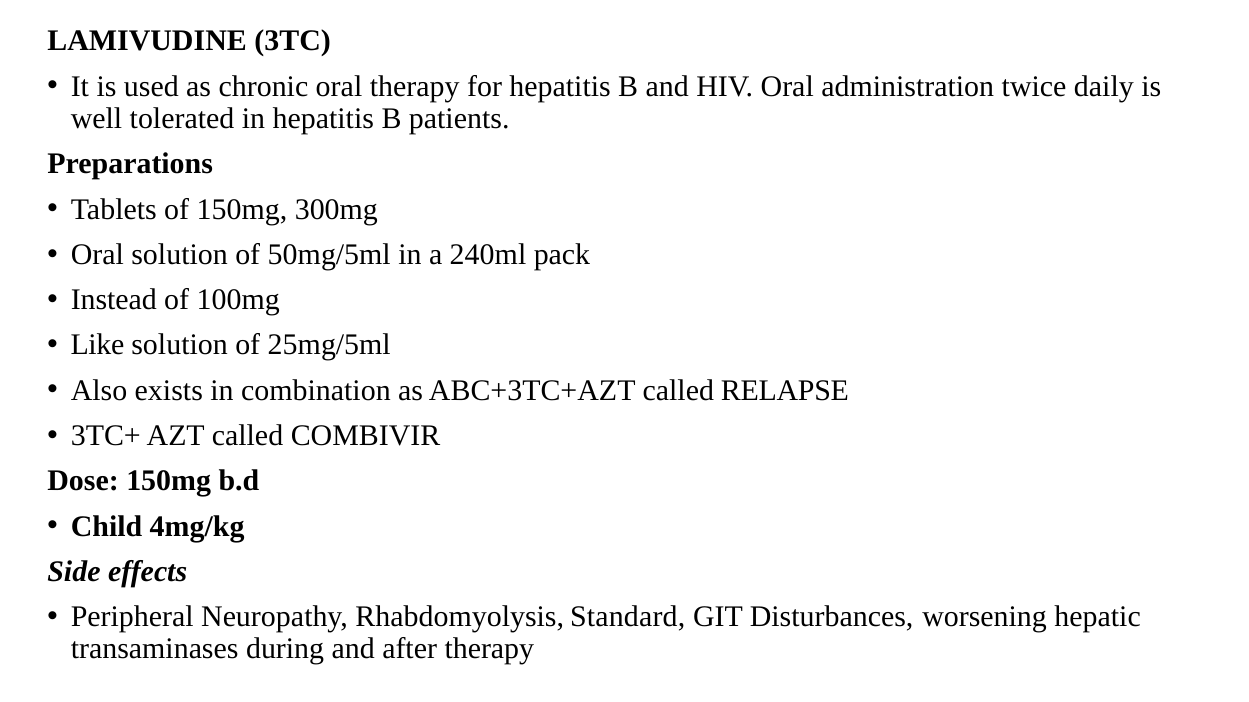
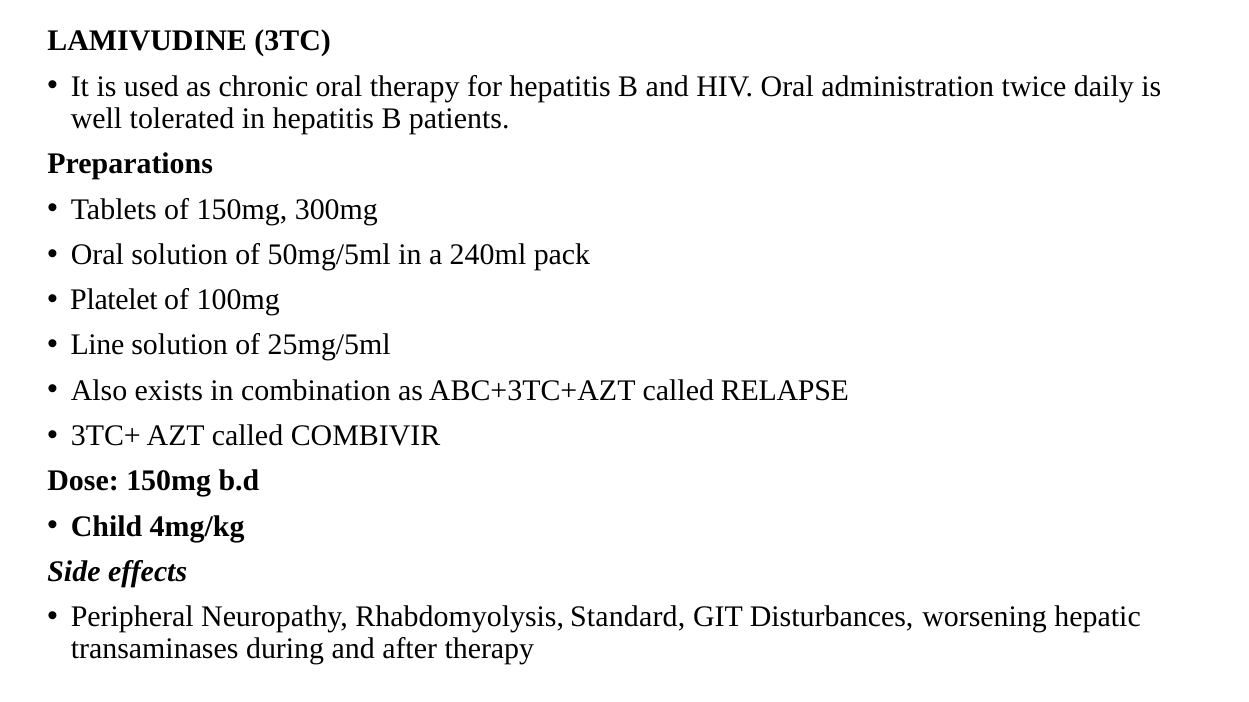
Instead: Instead -> Platelet
Like: Like -> Line
